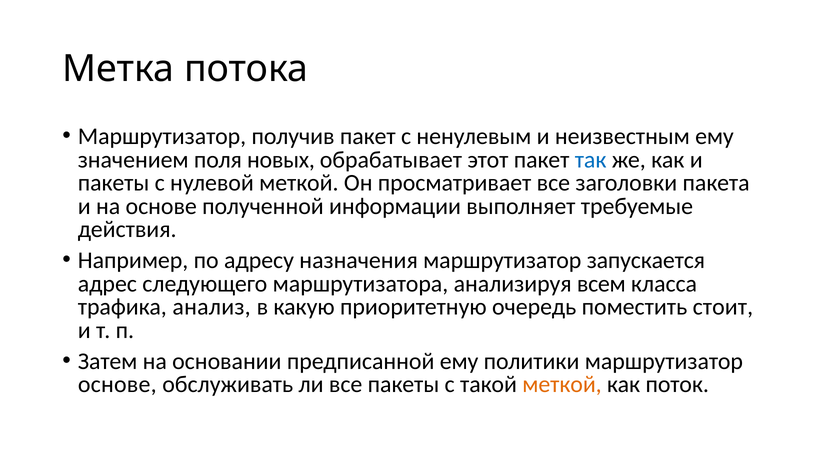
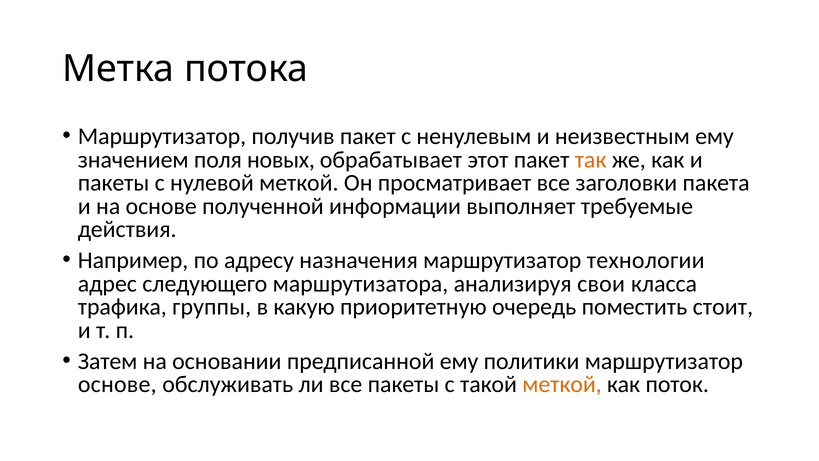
так colour: blue -> orange
запускается: запускается -> технологии
всем: всем -> свои
анализ: анализ -> группы
